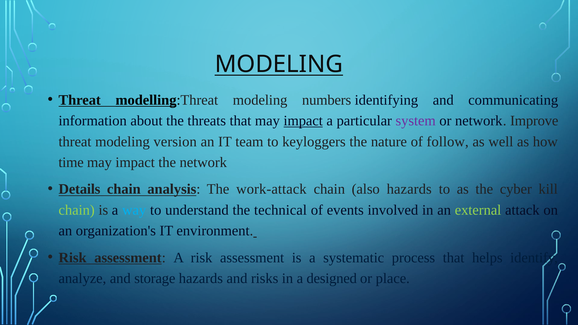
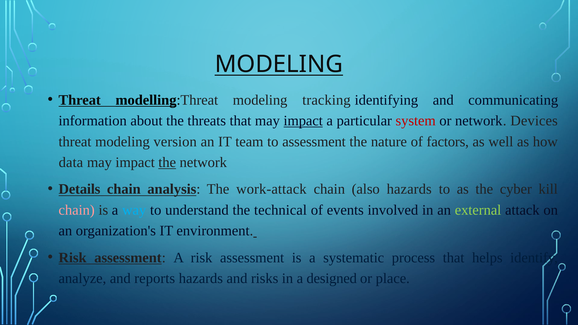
numbers: numbers -> tracking
system colour: purple -> red
Improve: Improve -> Devices
to keyloggers: keyloggers -> assessment
follow: follow -> factors
time: time -> data
the at (167, 162) underline: none -> present
chain at (77, 210) colour: light green -> pink
storage: storage -> reports
